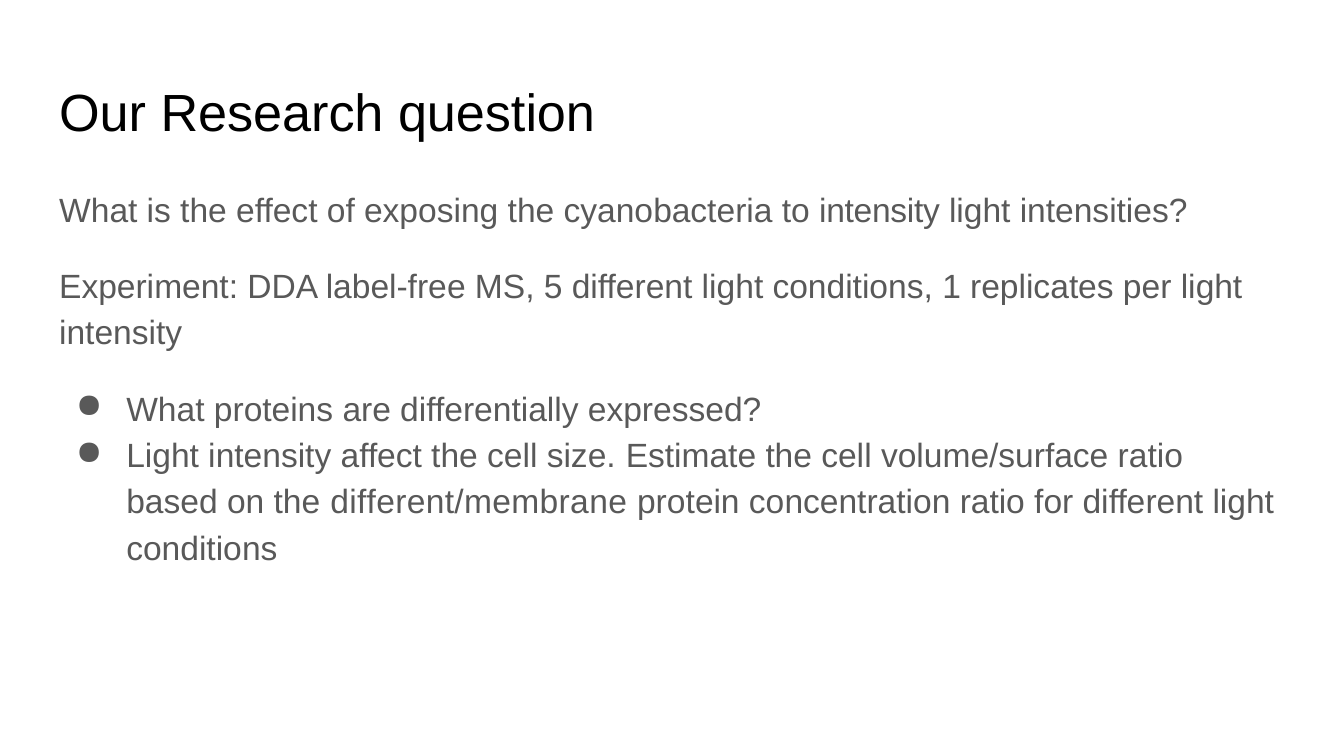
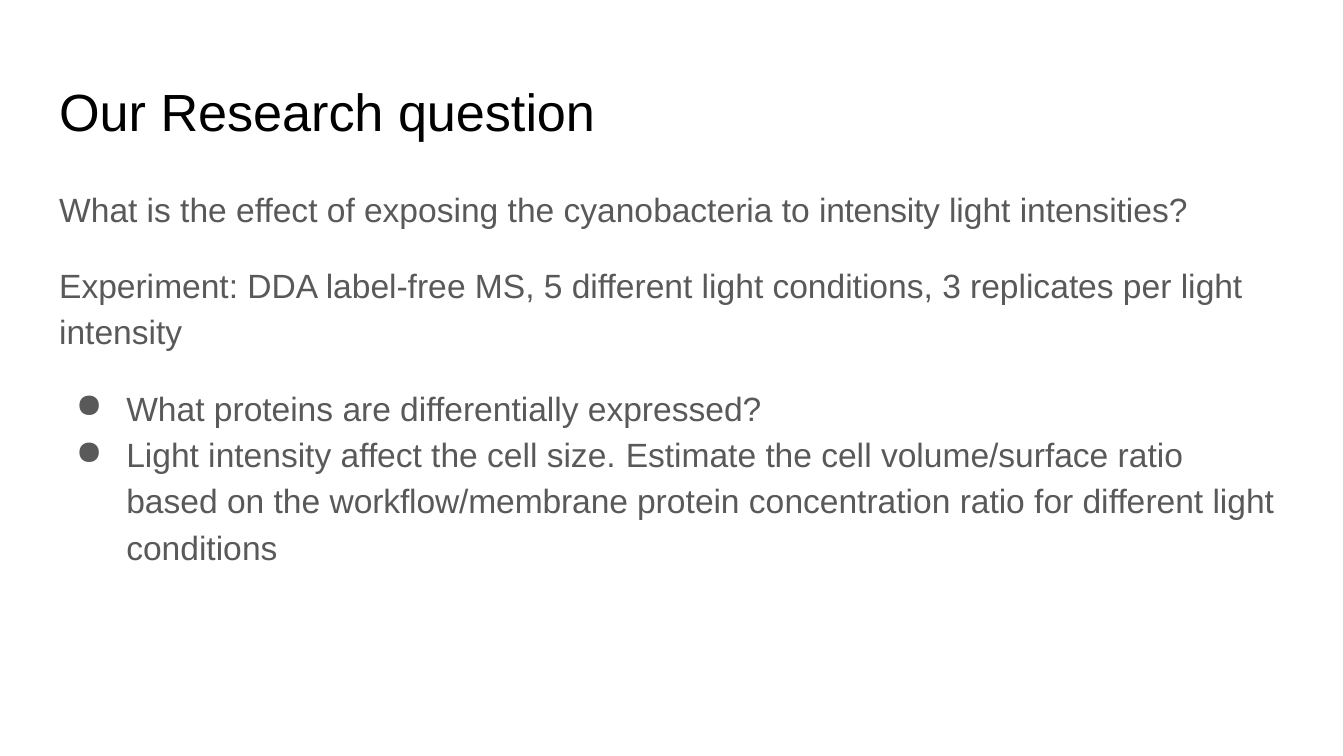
1: 1 -> 3
different/membrane: different/membrane -> workflow/membrane
